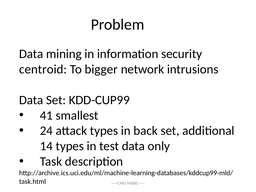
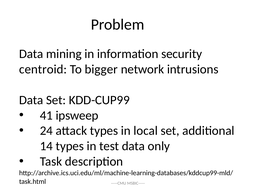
smallest: smallest -> ipsweep
back: back -> local
